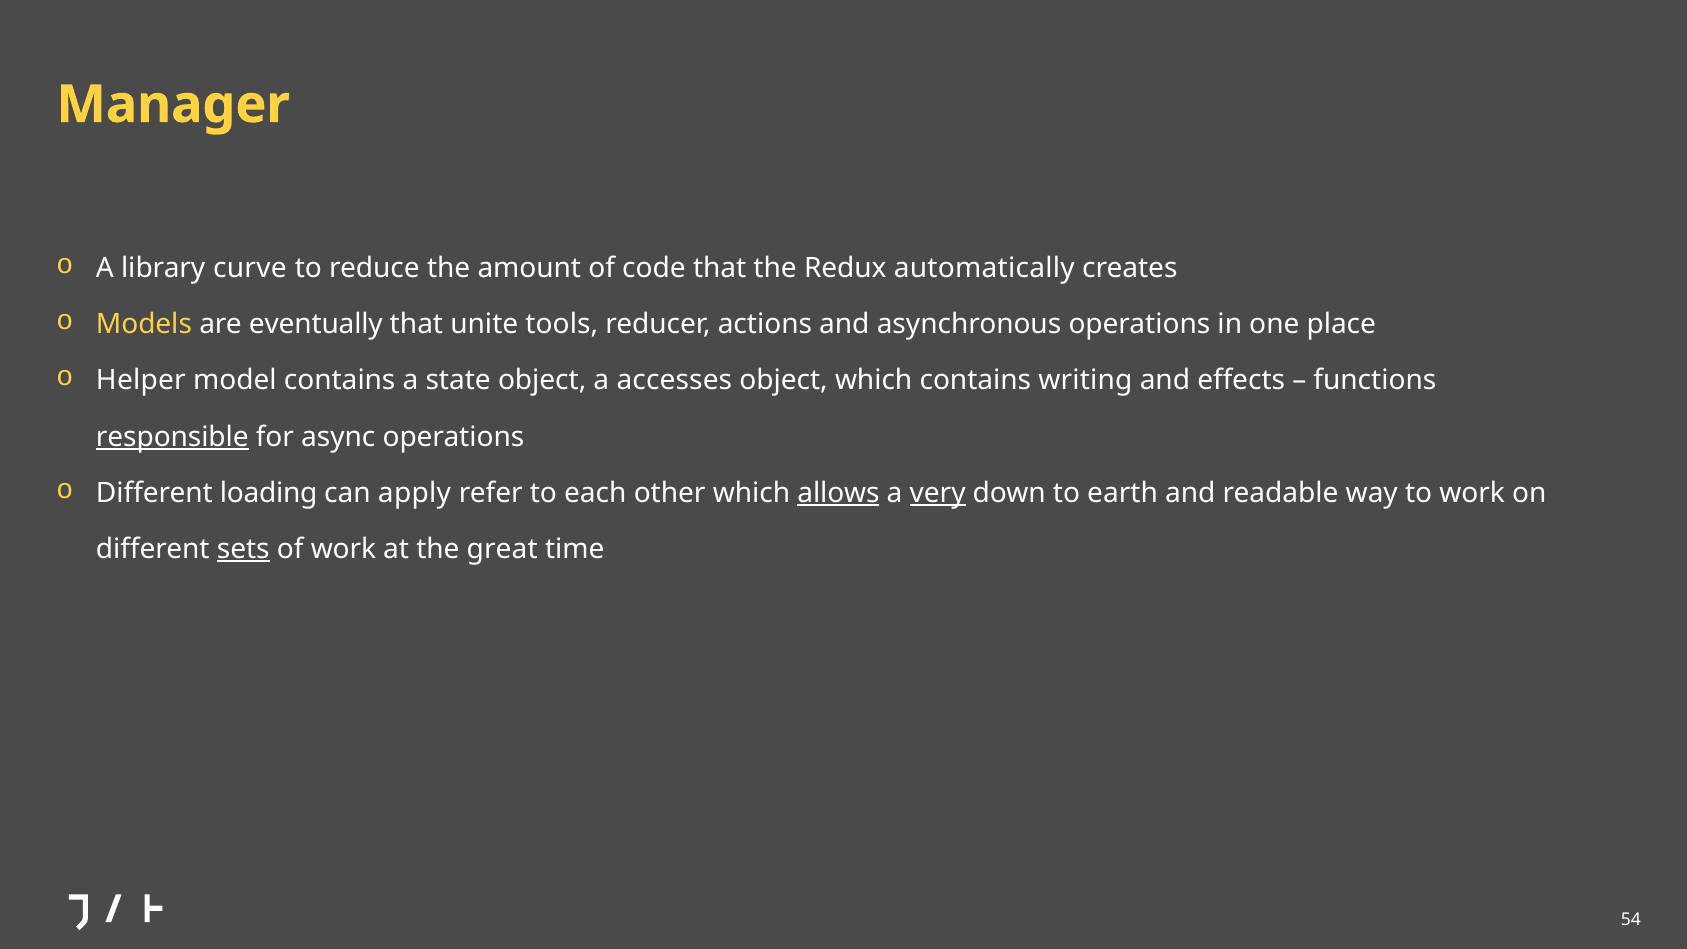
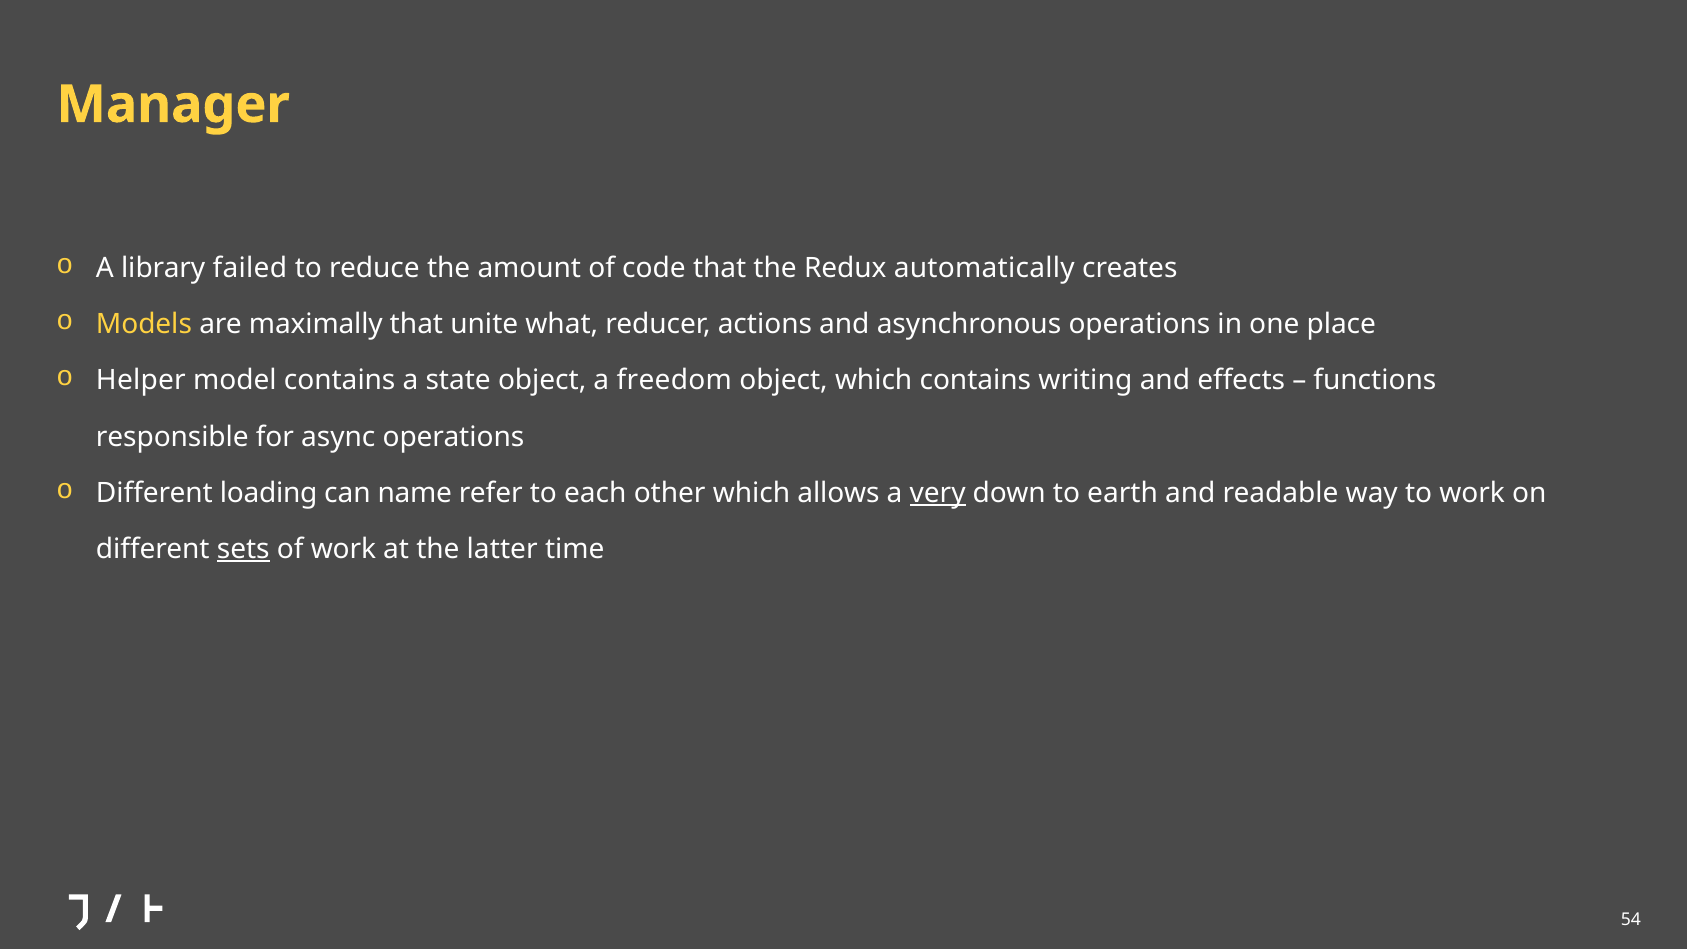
curve: curve -> failed
eventually: eventually -> maximally
tools: tools -> what
accesses: accesses -> freedom
responsible underline: present -> none
apply: apply -> name
allows underline: present -> none
great: great -> latter
